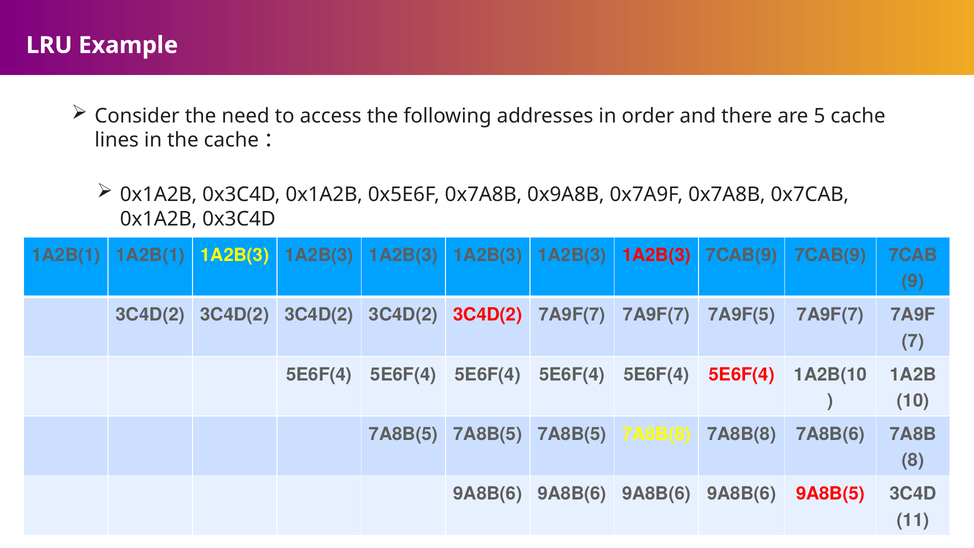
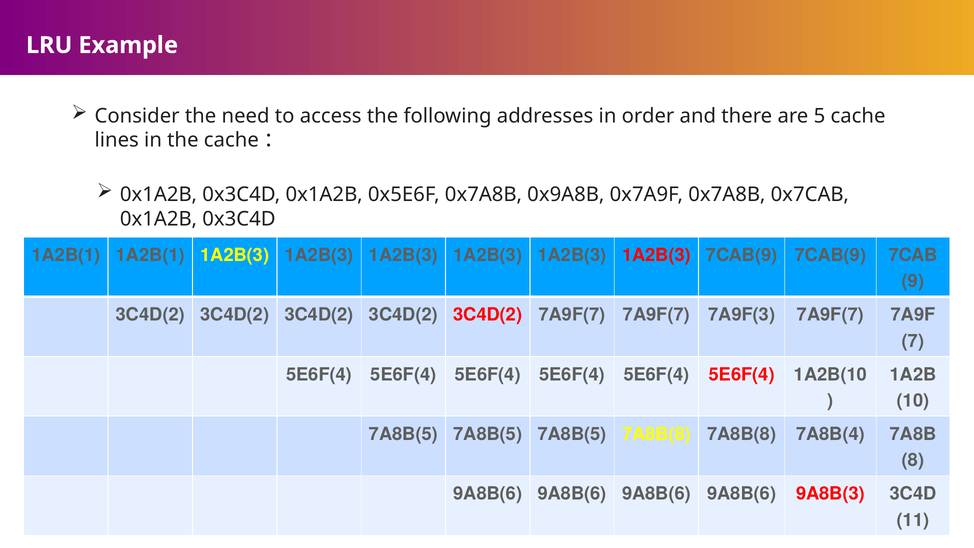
7A9F(5: 7A9F(5 -> 7A9F(3
7A8B(6: 7A8B(6 -> 7A8B(4
9A8B(5: 9A8B(5 -> 9A8B(3
